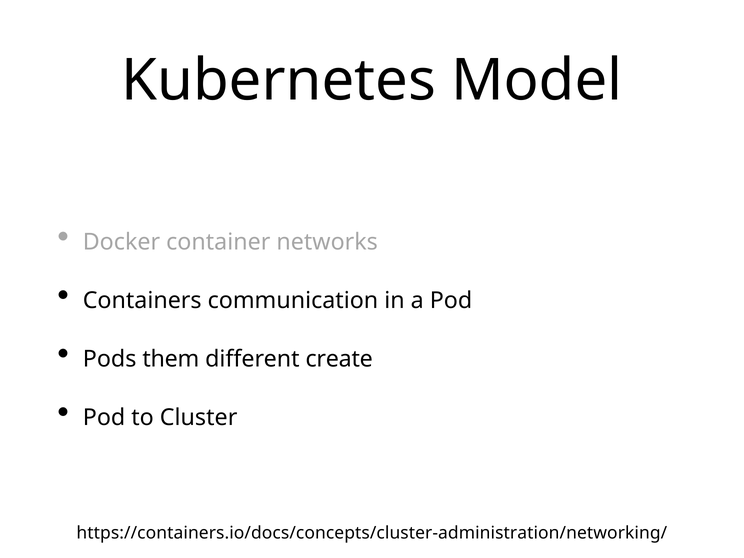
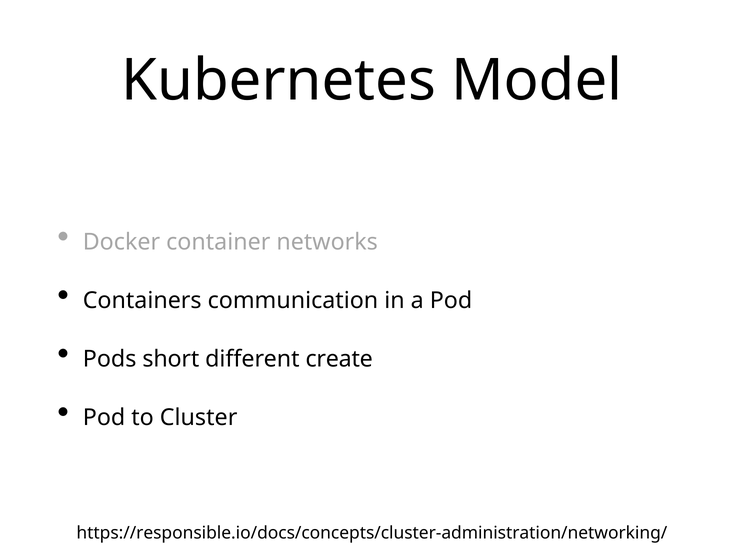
them: them -> short
https://containers.io/docs/concepts/cluster-administration/networking/: https://containers.io/docs/concepts/cluster-administration/networking/ -> https://responsible.io/docs/concepts/cluster-administration/networking/
